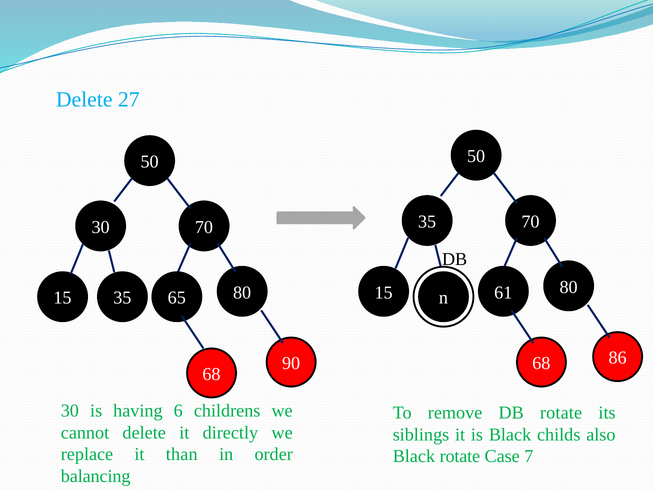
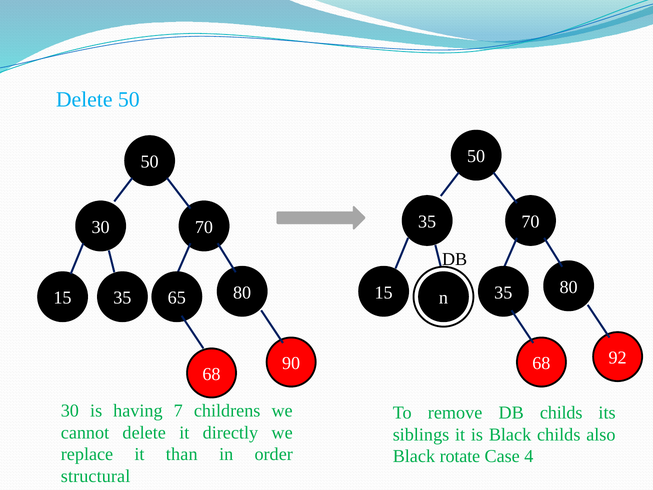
Delete 27: 27 -> 50
15 61: 61 -> 35
86: 86 -> 92
6: 6 -> 7
DB rotate: rotate -> childs
7: 7 -> 4
balancing: balancing -> structural
